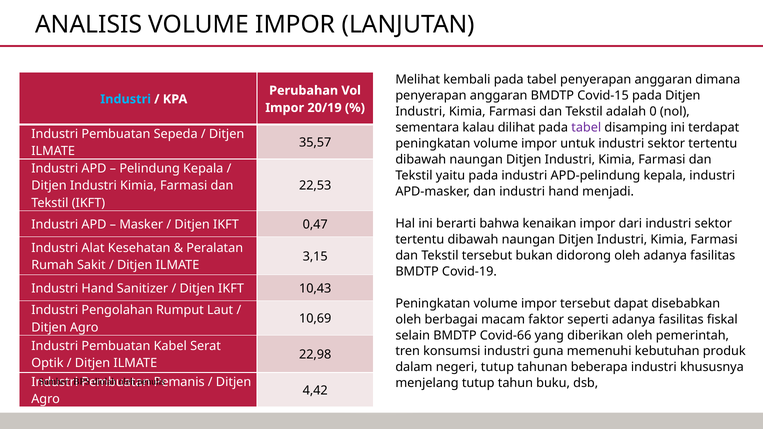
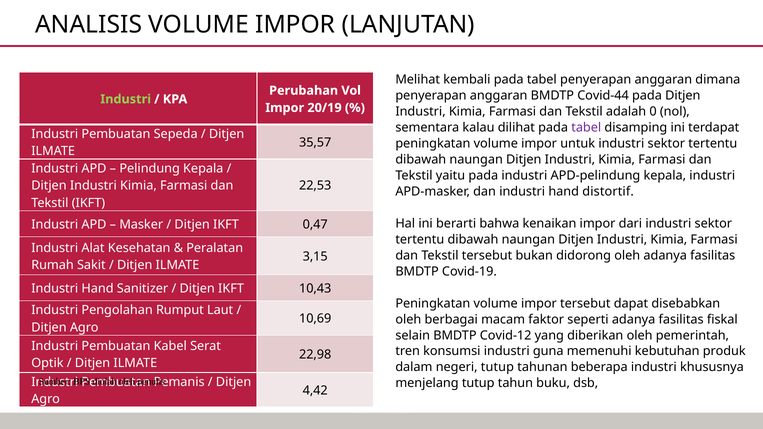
Covid-15: Covid-15 -> Covid-44
Industri at (126, 99) colour: light blue -> light green
menjadi: menjadi -> distortif
Covid-66: Covid-66 -> Covid-12
